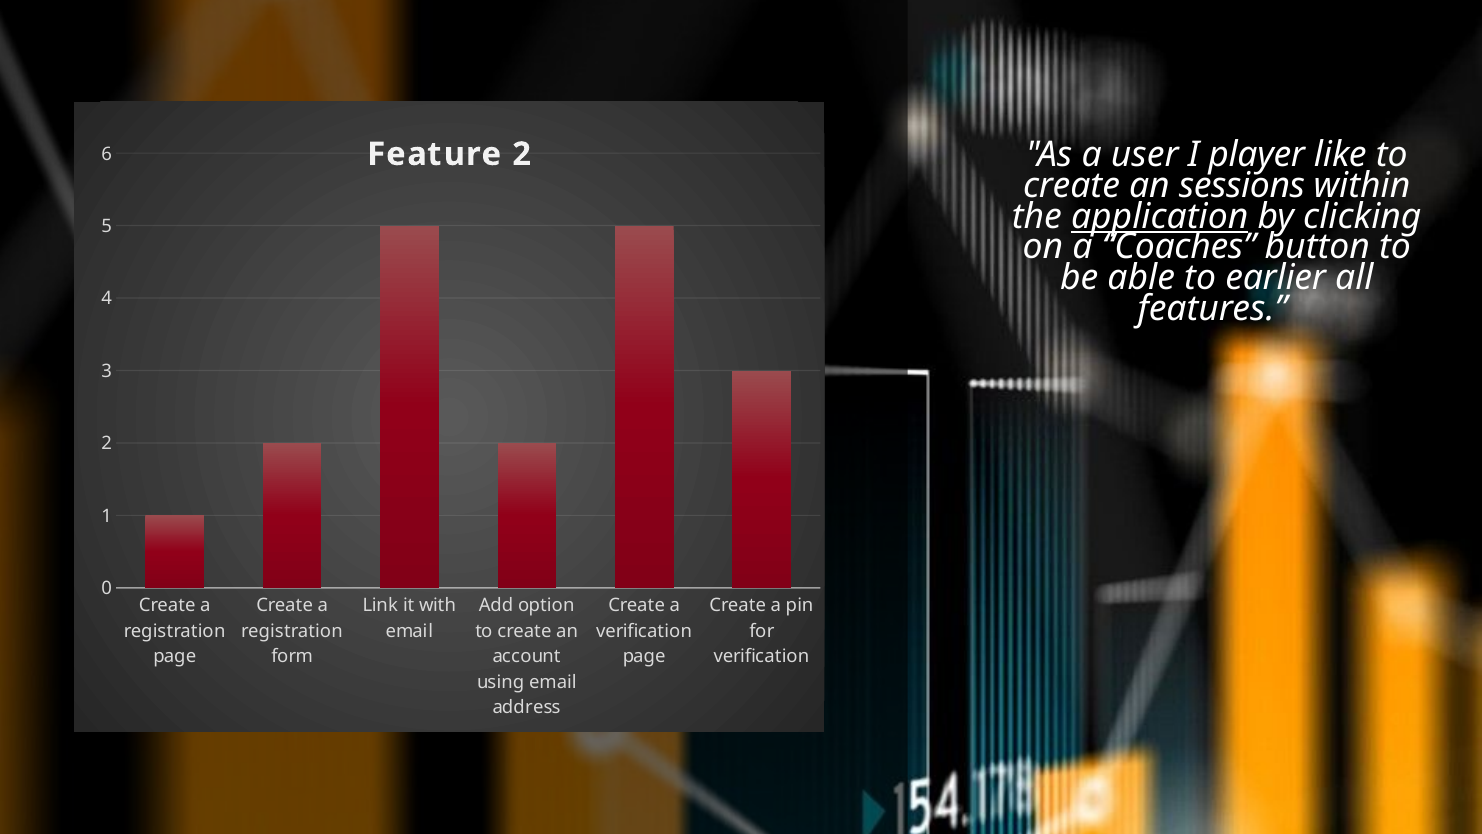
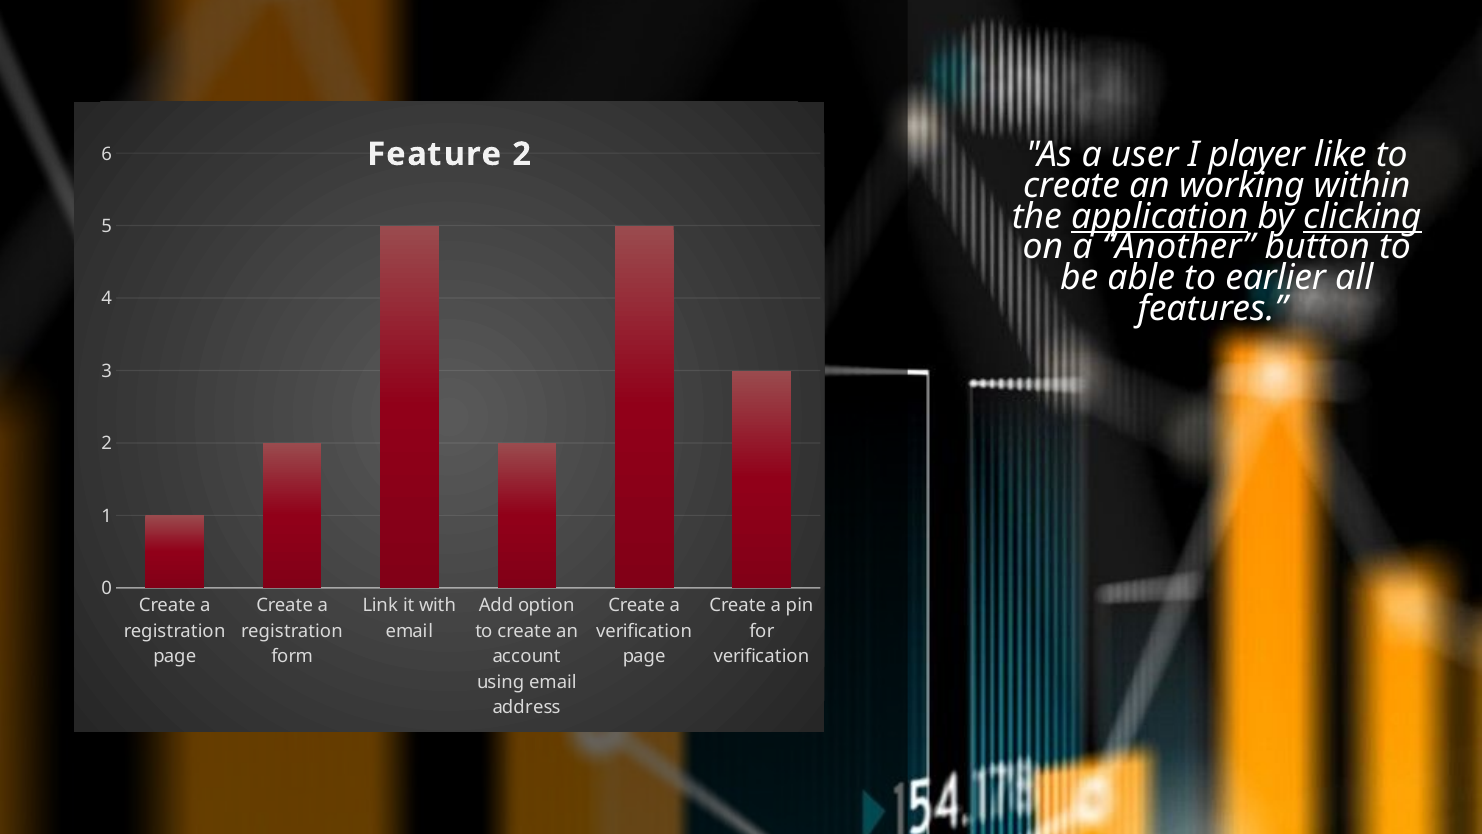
sessions: sessions -> working
clicking underline: none -> present
Coaches: Coaches -> Another
